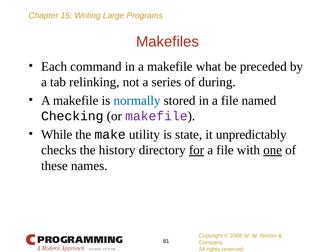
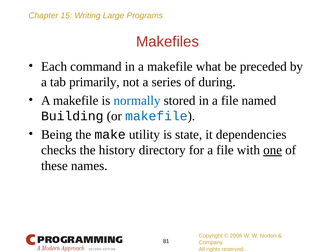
relinking: relinking -> primarily
Checking: Checking -> Building
makefile at (156, 116) colour: purple -> blue
While: While -> Being
unpredictably: unpredictably -> dependencies
for underline: present -> none
